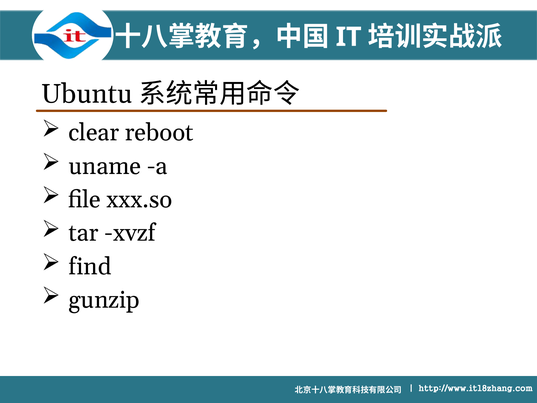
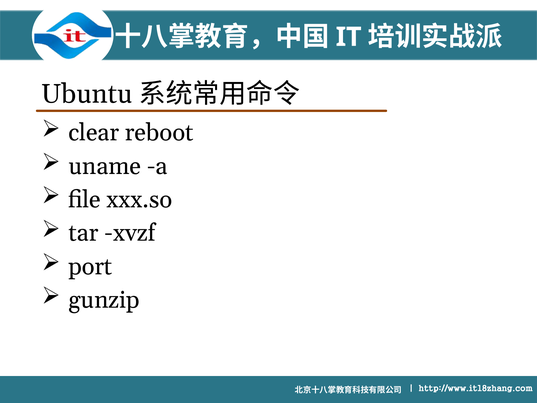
find: find -> port
